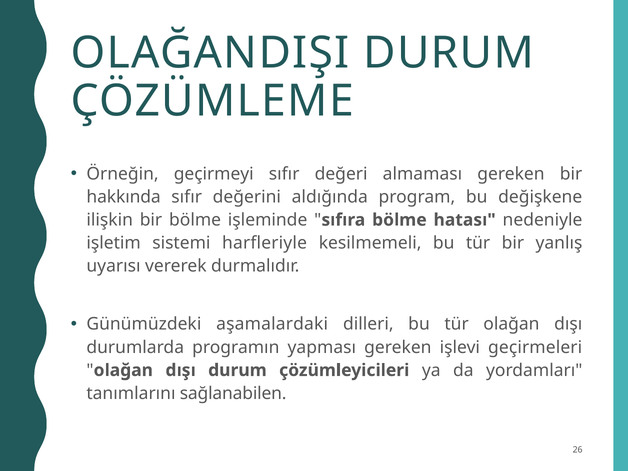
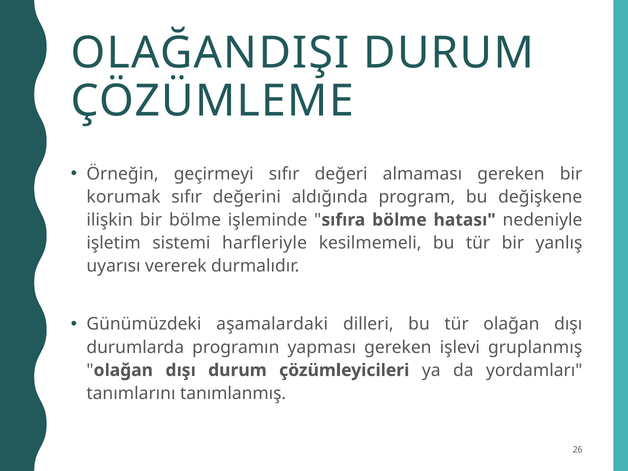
hakkında: hakkında -> korumak
geçirmeleri: geçirmeleri -> gruplanmış
sağlanabilen: sağlanabilen -> tanımlanmış
